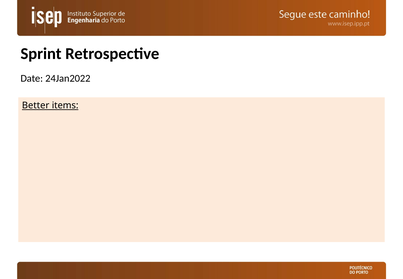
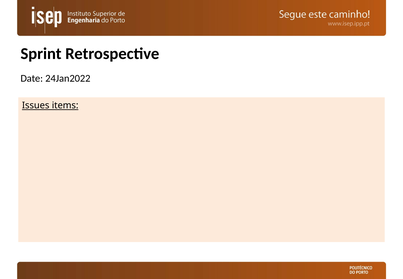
Better: Better -> Issues
